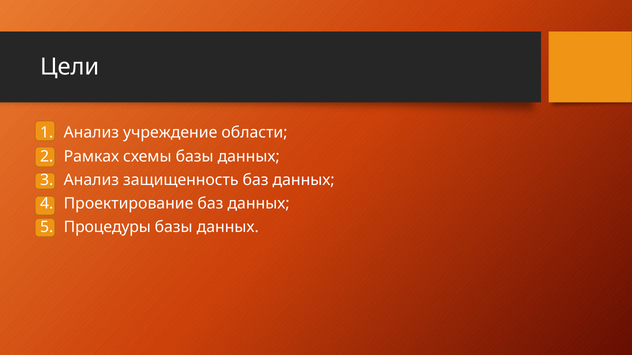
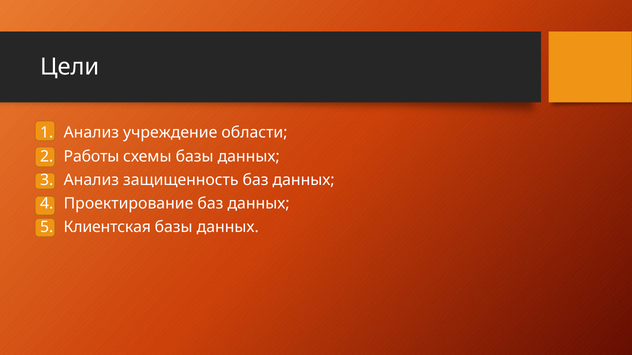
Рамках: Рамках -> Работы
Процедуры: Процедуры -> Клиентская
